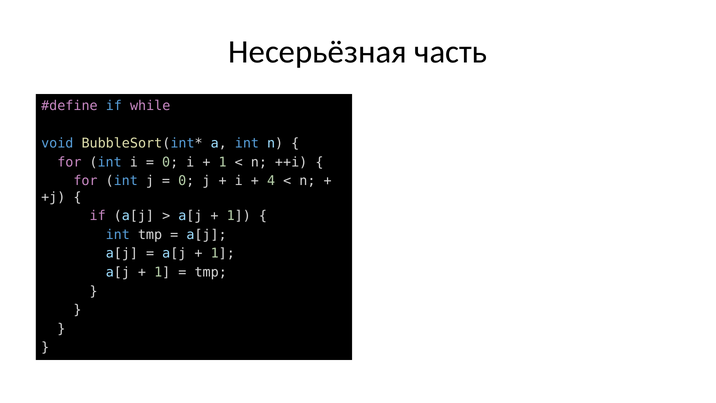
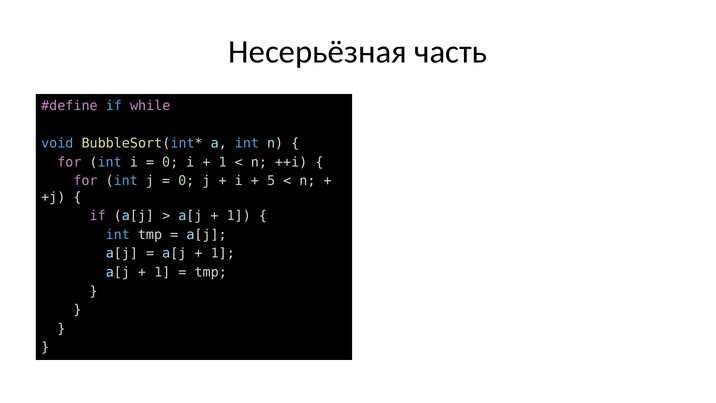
4: 4 -> 5
